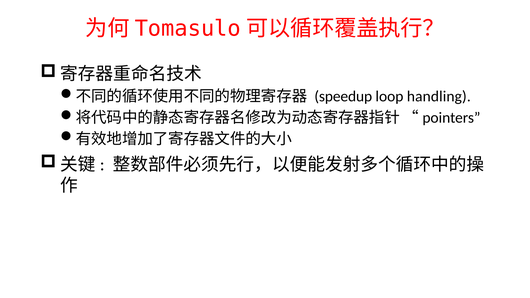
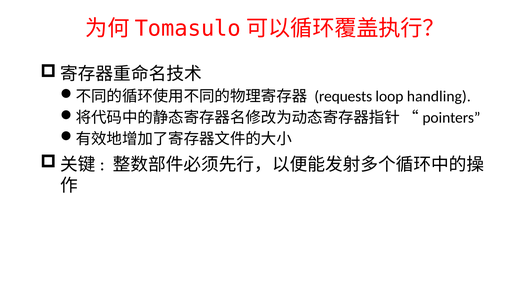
speedup: speedup -> requests
